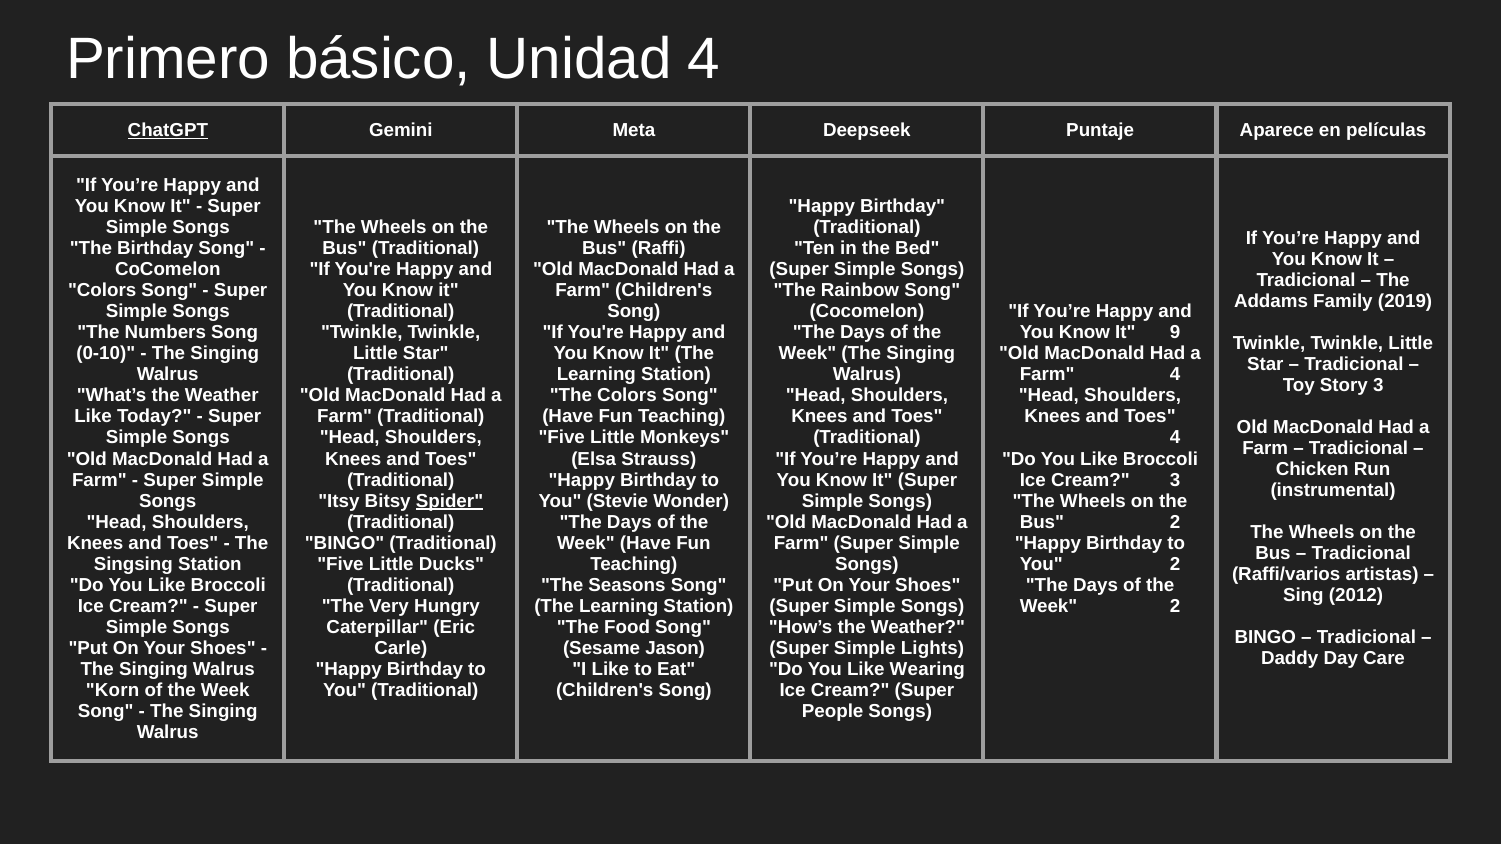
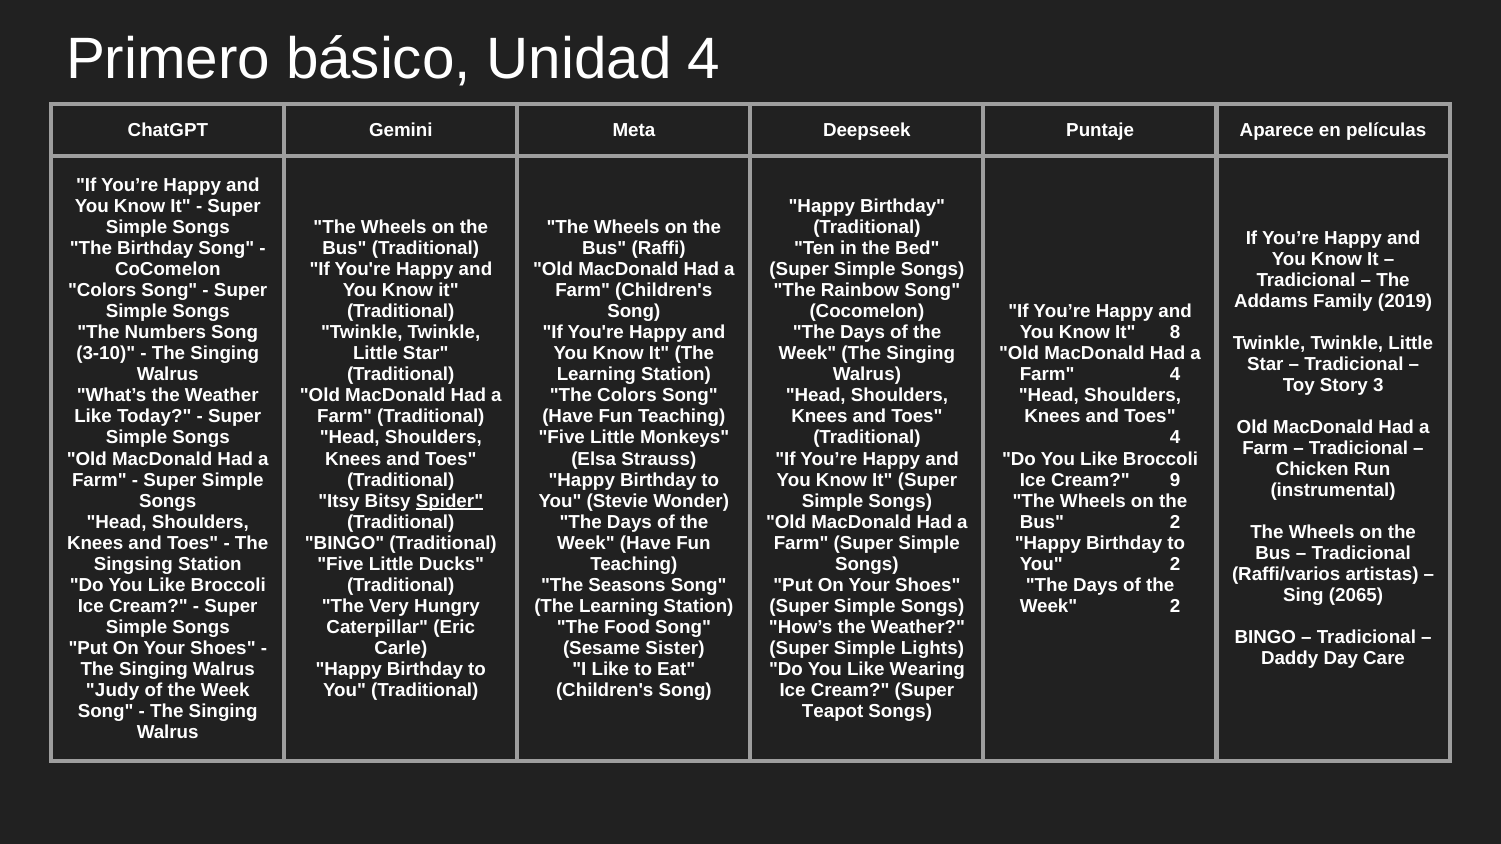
ChatGPT underline: present -> none
9: 9 -> 8
0-10: 0-10 -> 3-10
Cream 3: 3 -> 9
2012: 2012 -> 2065
Jason: Jason -> Sister
Korn: Korn -> Judy
People: People -> Teapot
